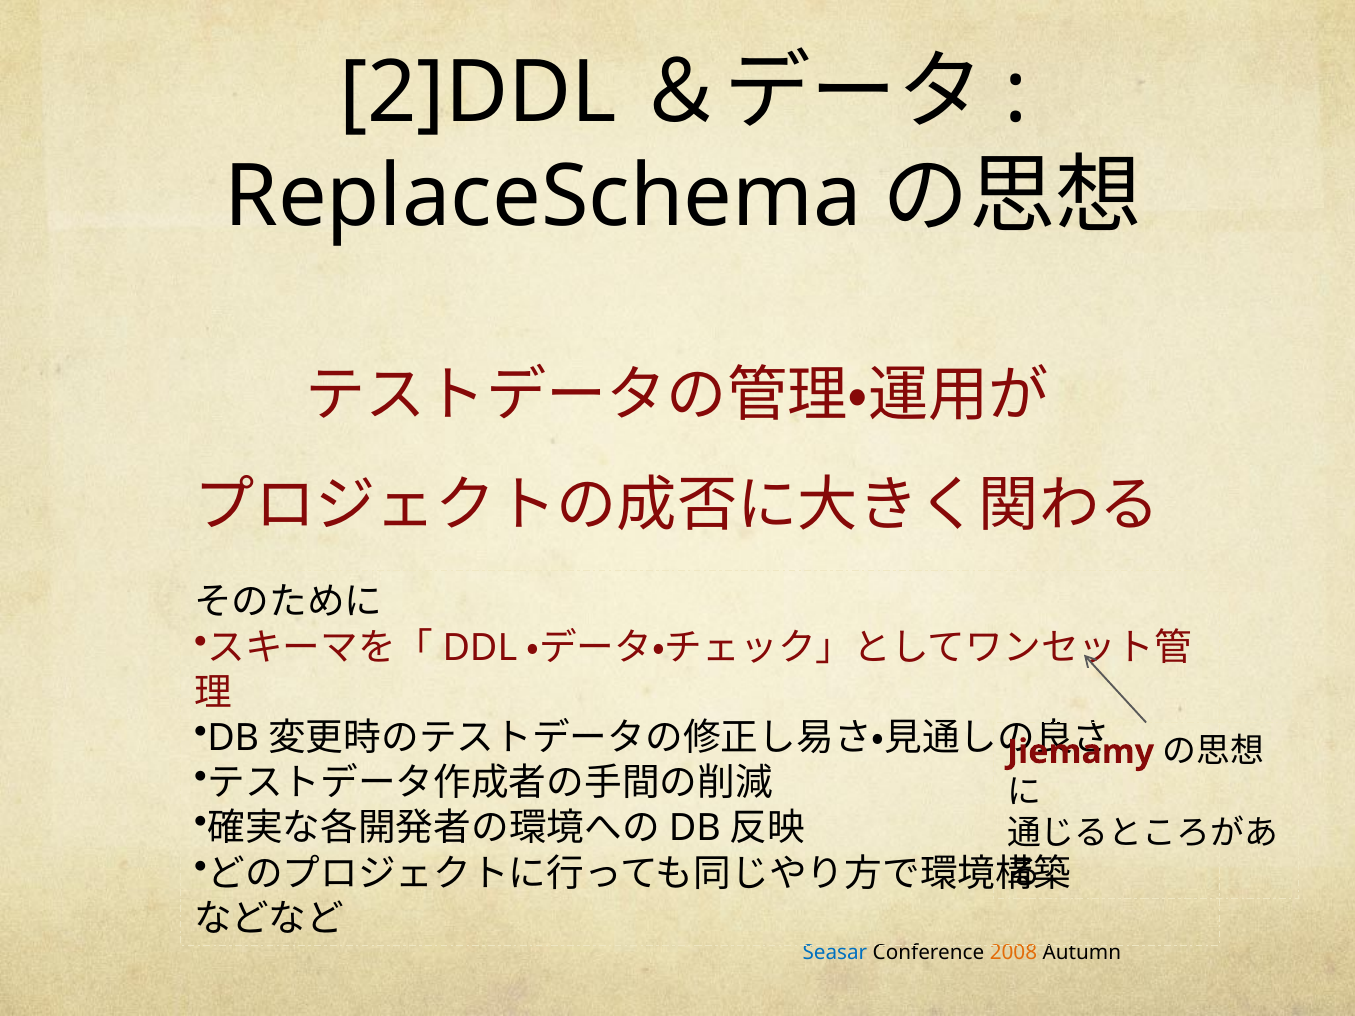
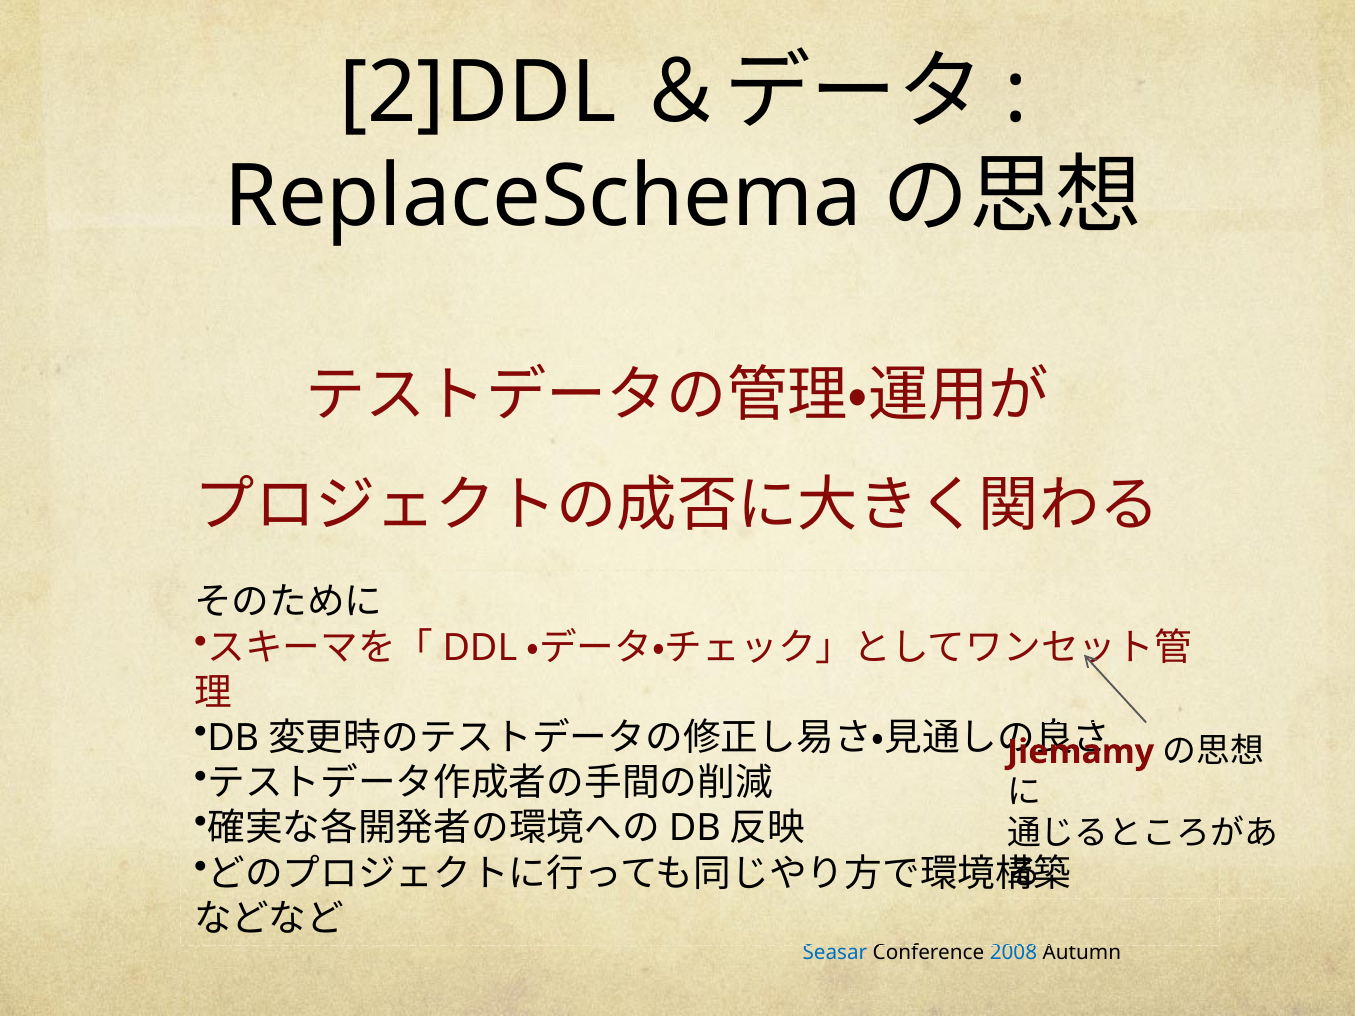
2008 colour: orange -> blue
